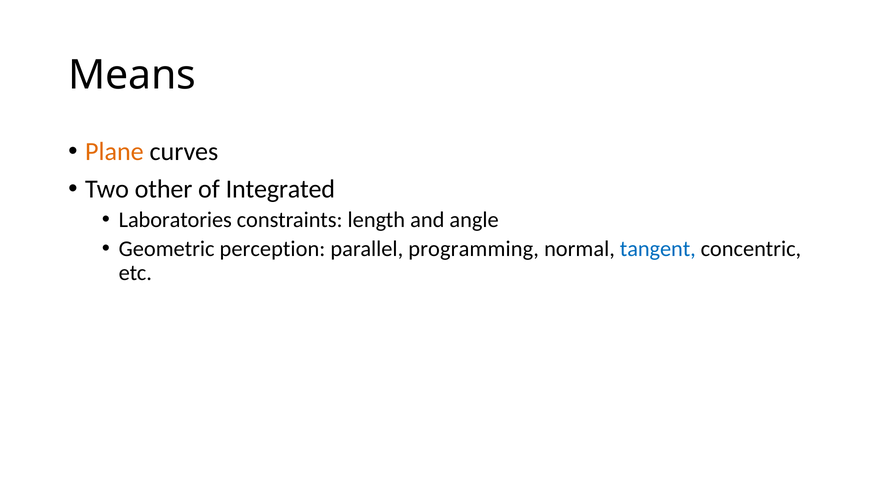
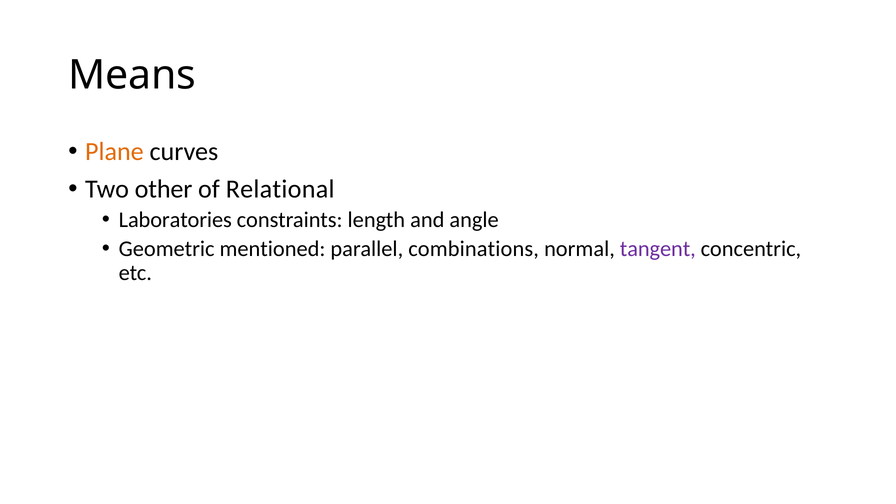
Integrated: Integrated -> Relational
perception: perception -> mentioned
programming: programming -> combinations
tangent colour: blue -> purple
